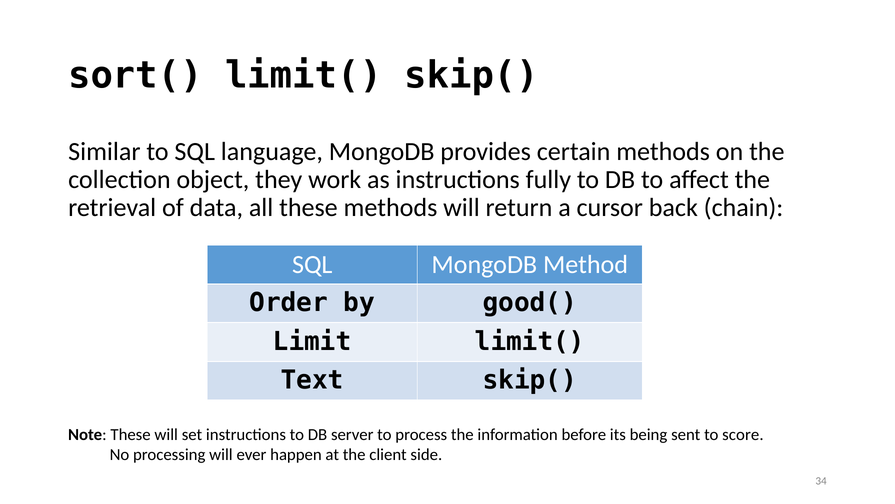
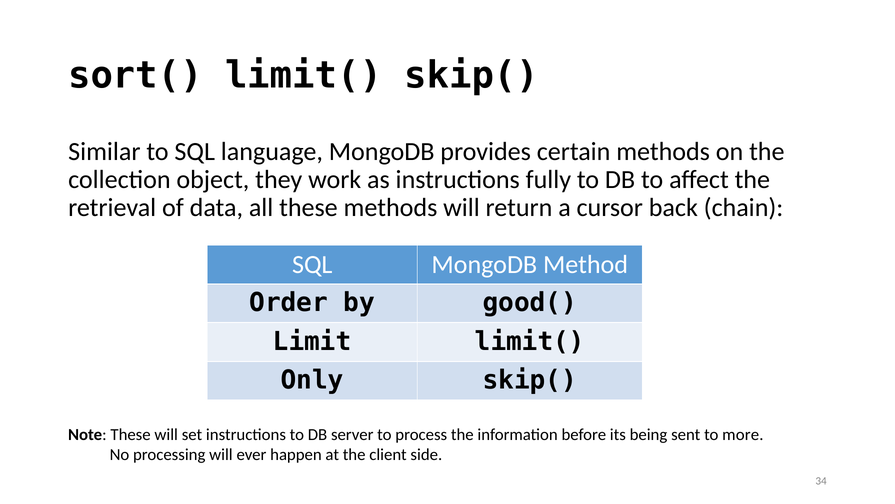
Text: Text -> Only
score: score -> more
